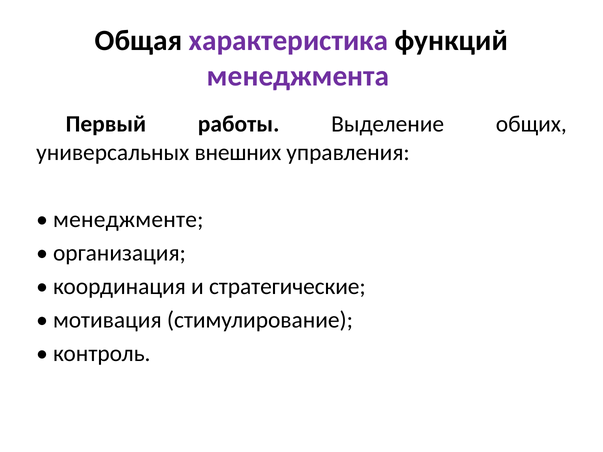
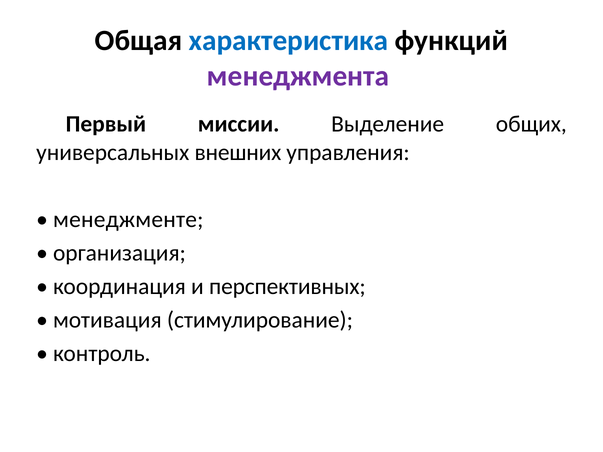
характеристика colour: purple -> blue
работы: работы -> миссии
стратегические: стратегические -> перспективных
